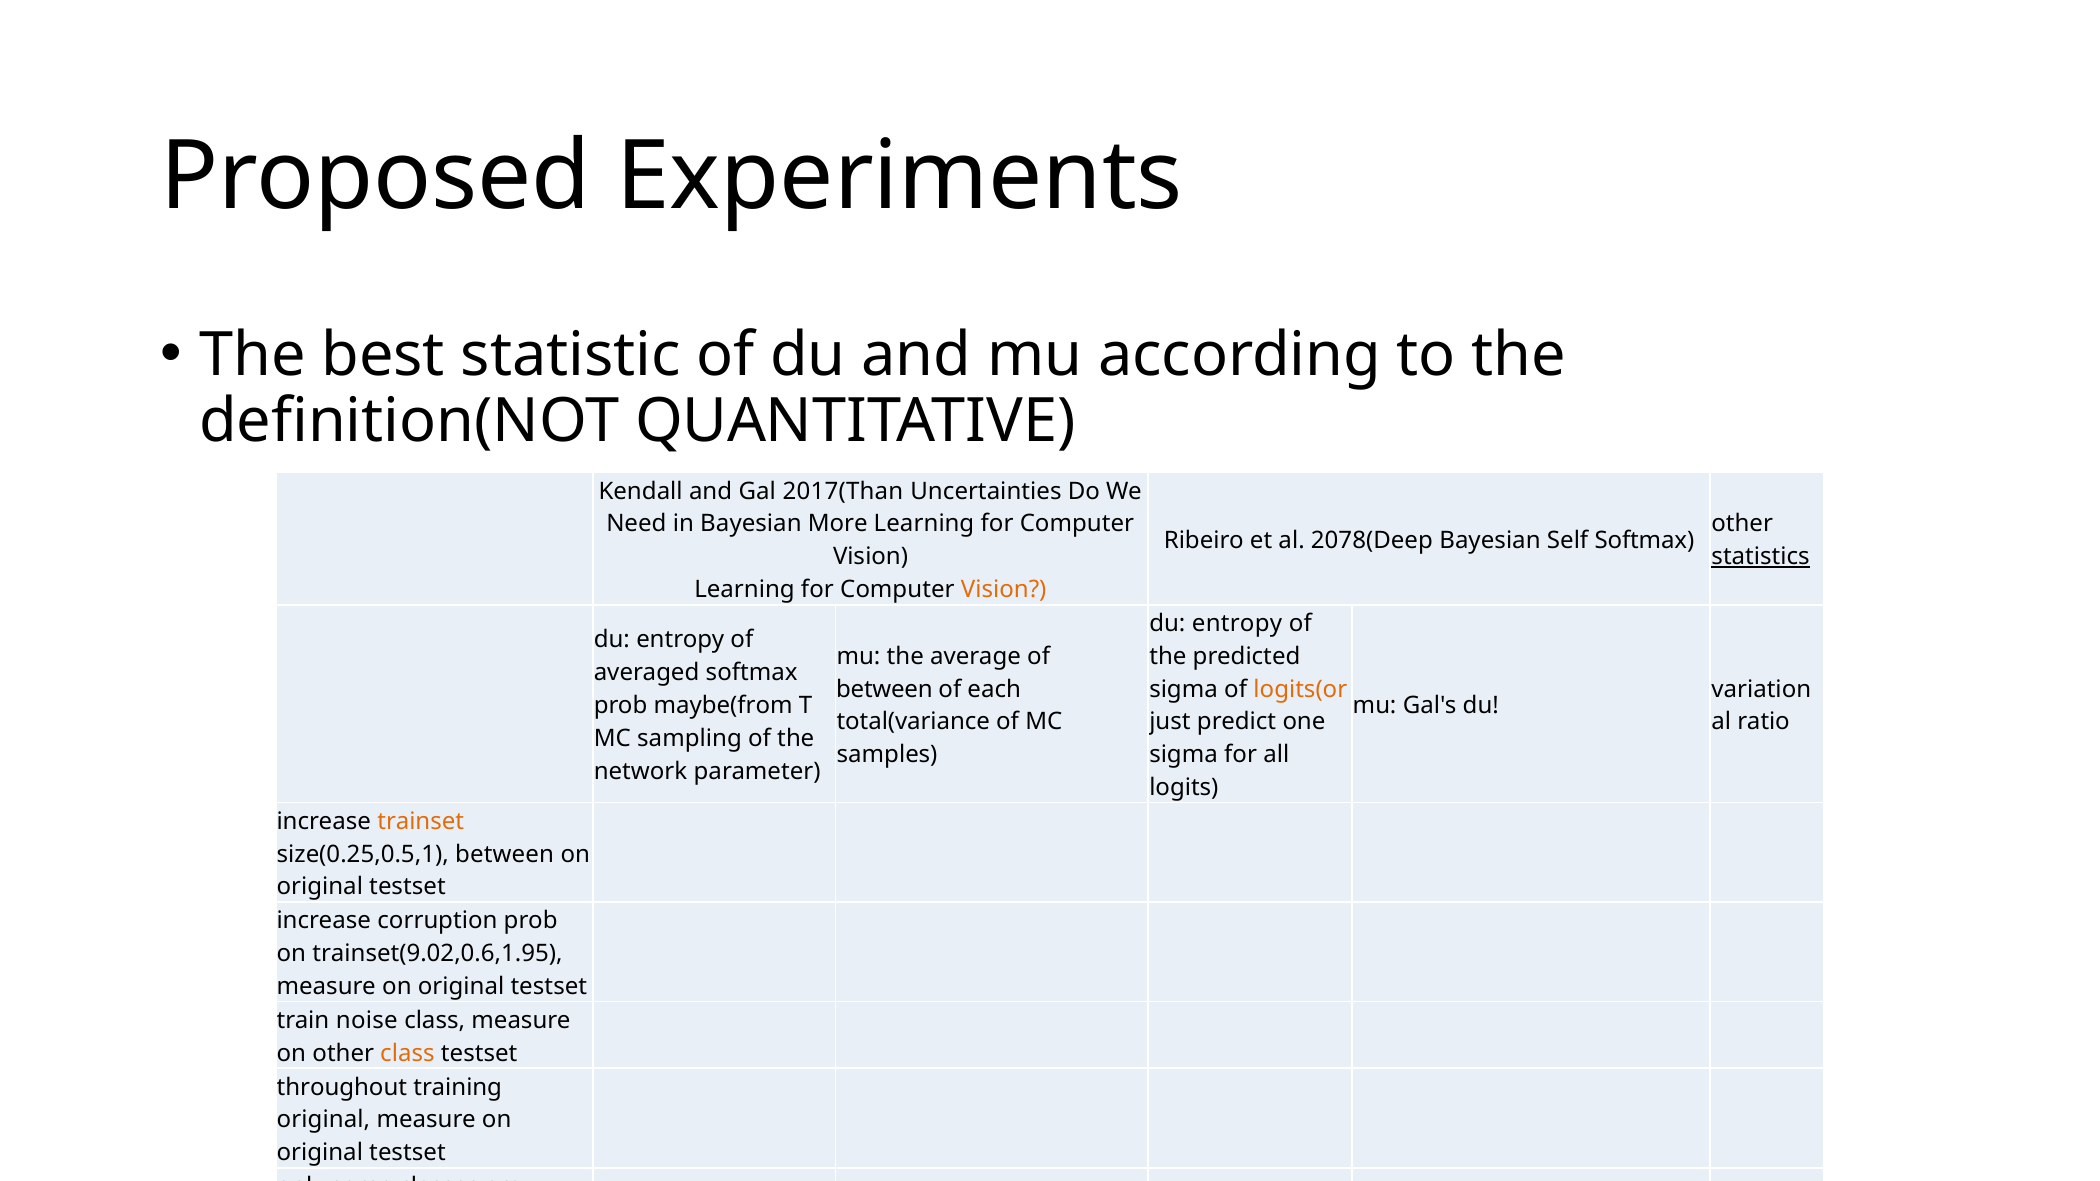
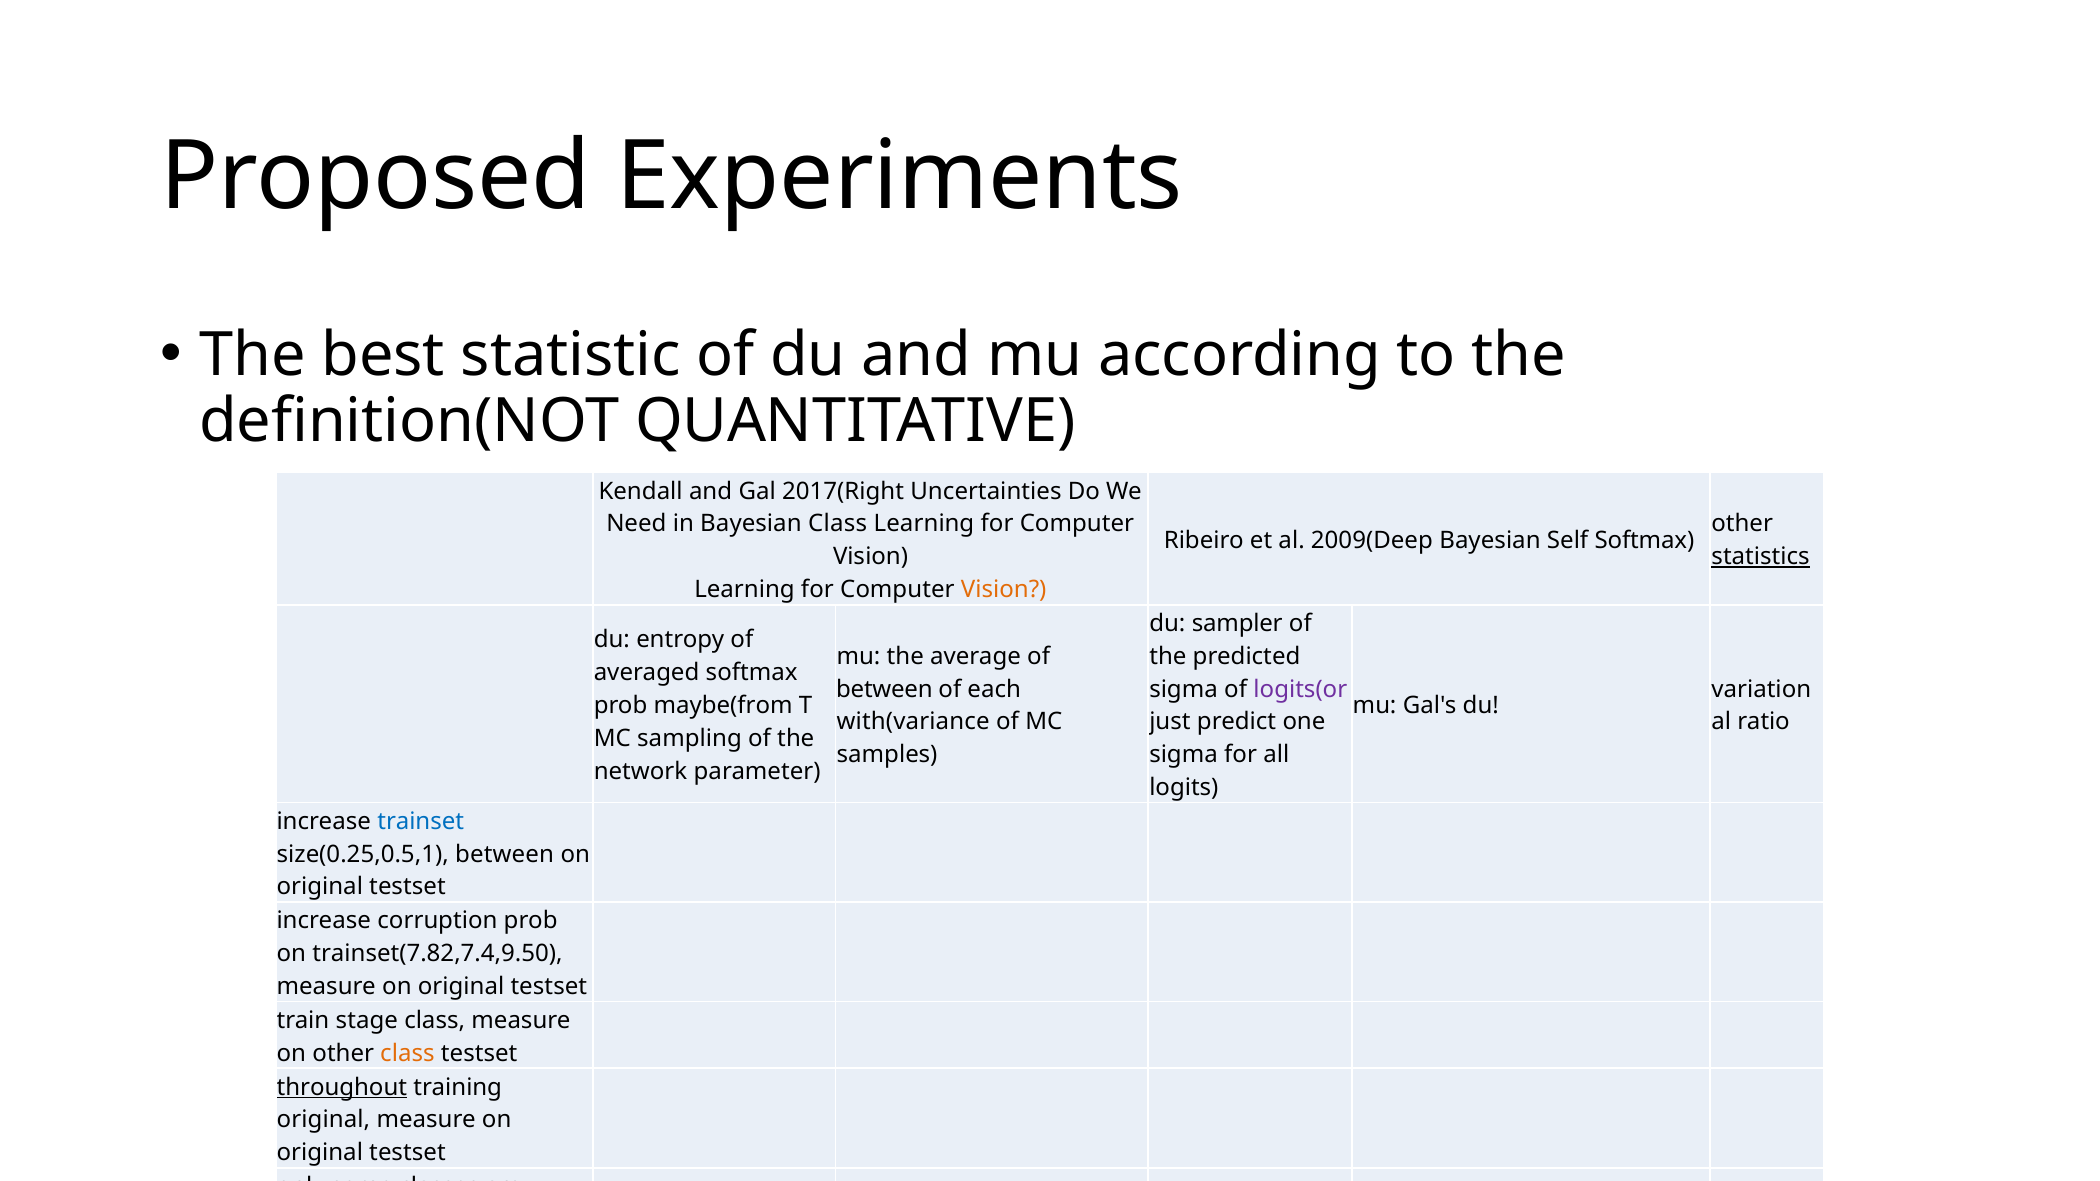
2017(Than: 2017(Than -> 2017(Right
Bayesian More: More -> Class
2078(Deep: 2078(Deep -> 2009(Deep
entropy at (1237, 624): entropy -> sampler
logits(or colour: orange -> purple
total(variance: total(variance -> with(variance
trainset colour: orange -> blue
trainset(9.02,0.6,1.95: trainset(9.02,0.6,1.95 -> trainset(7.82,7.4,9.50
noise: noise -> stage
throughout underline: none -> present
